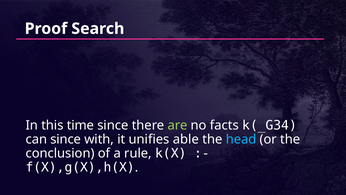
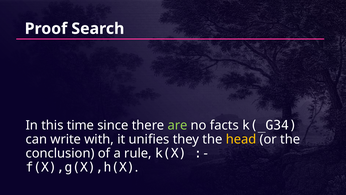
can since: since -> write
able: able -> they
head colour: light blue -> yellow
